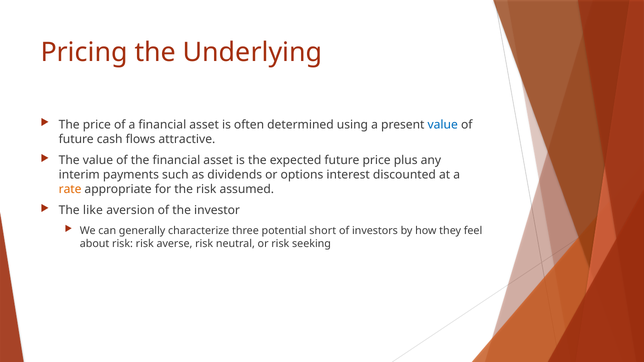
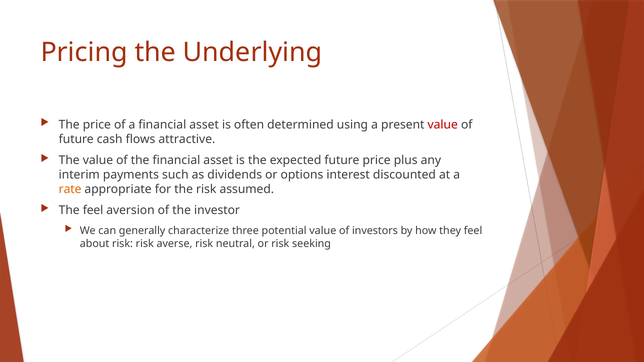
value at (443, 125) colour: blue -> red
The like: like -> feel
potential short: short -> value
